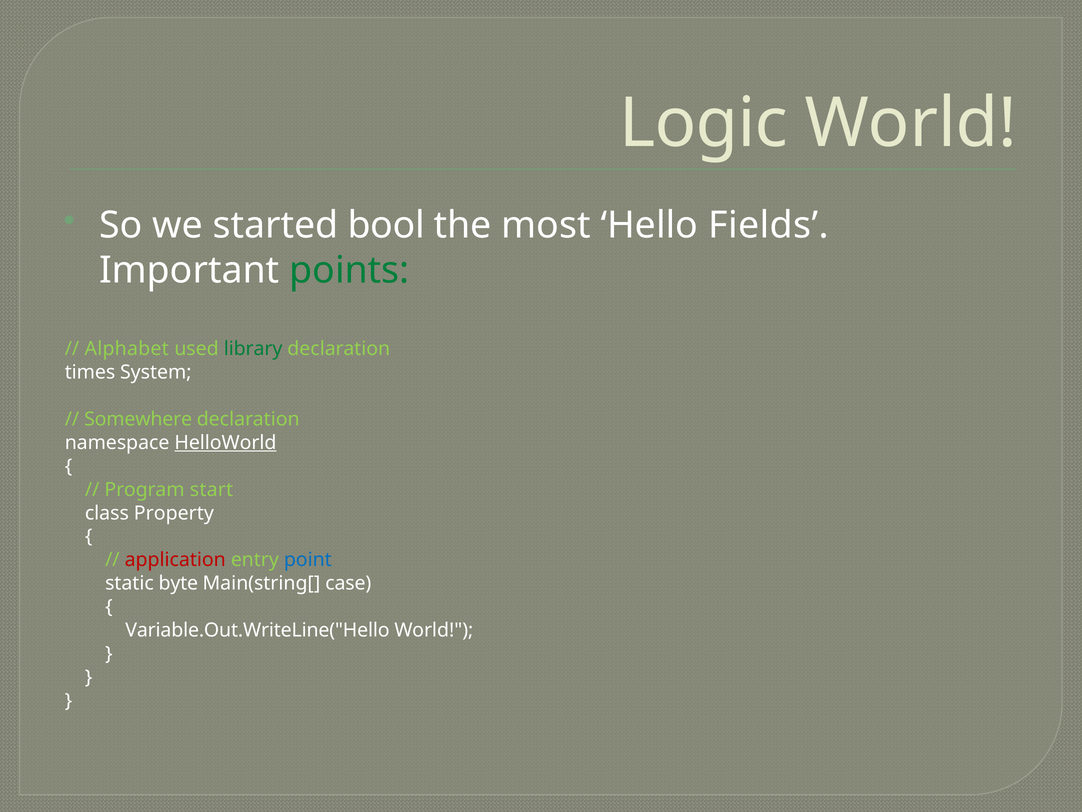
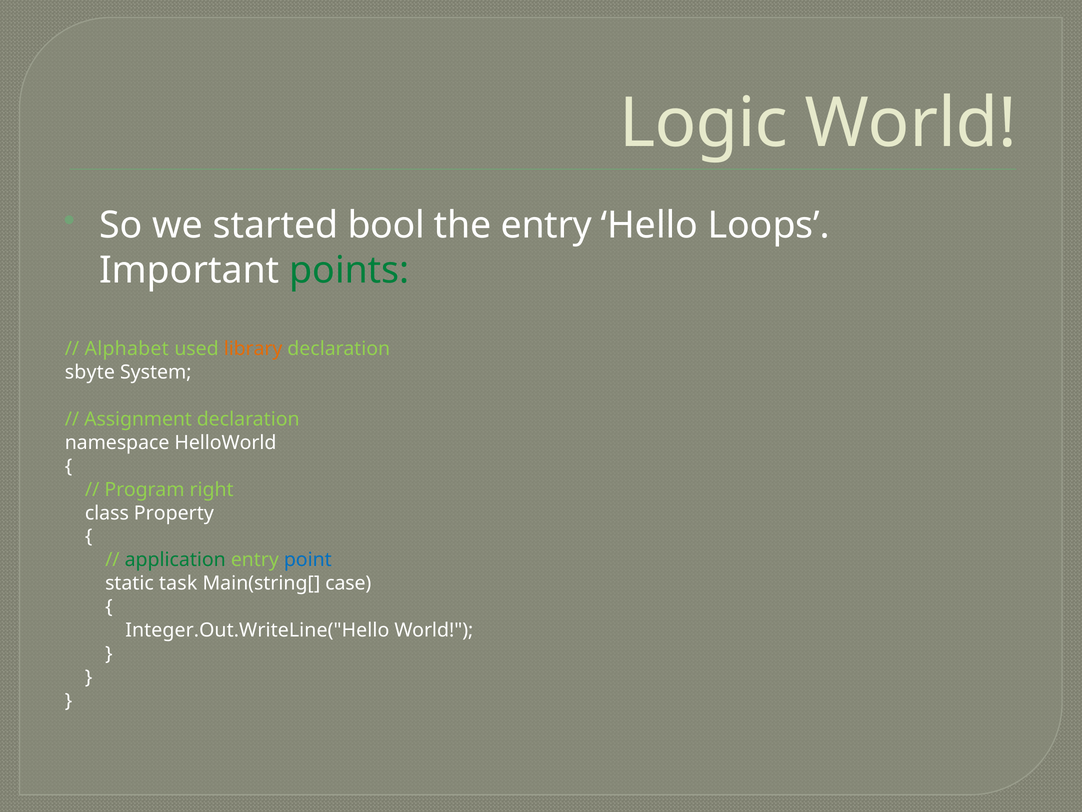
the most: most -> entry
Fields: Fields -> Loops
library colour: green -> orange
times: times -> sbyte
Somewhere: Somewhere -> Assignment
HelloWorld underline: present -> none
start: start -> right
application colour: red -> green
byte: byte -> task
Variable.Out.WriteLine("Hello: Variable.Out.WriteLine("Hello -> Integer.Out.WriteLine("Hello
